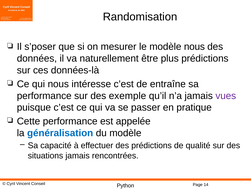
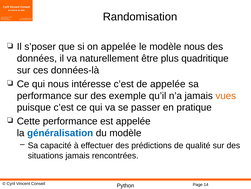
on mesurer: mesurer -> appelée
plus prédictions: prédictions -> quadritique
de entraîne: entraîne -> appelée
vues colour: purple -> orange
